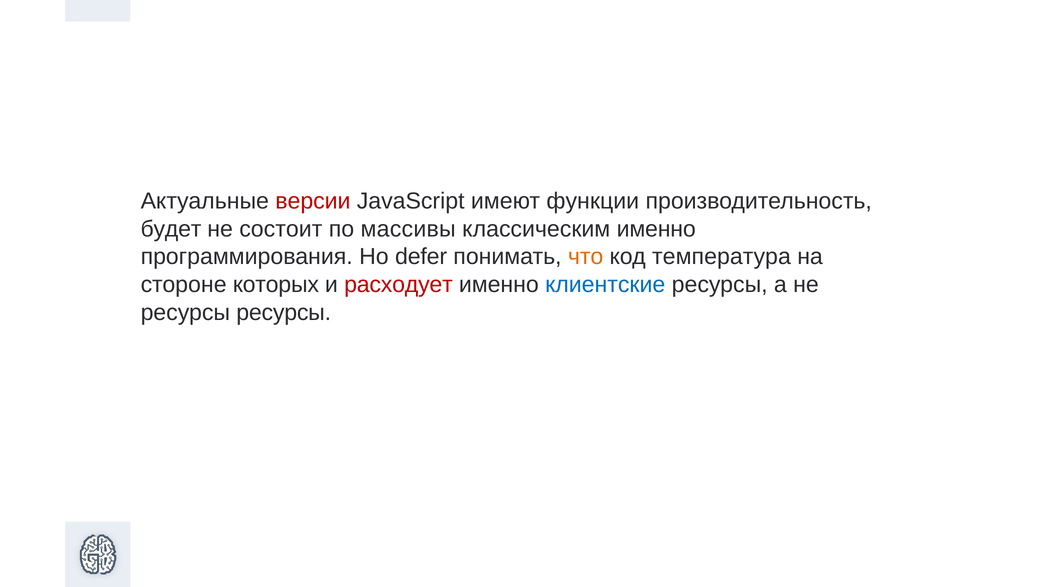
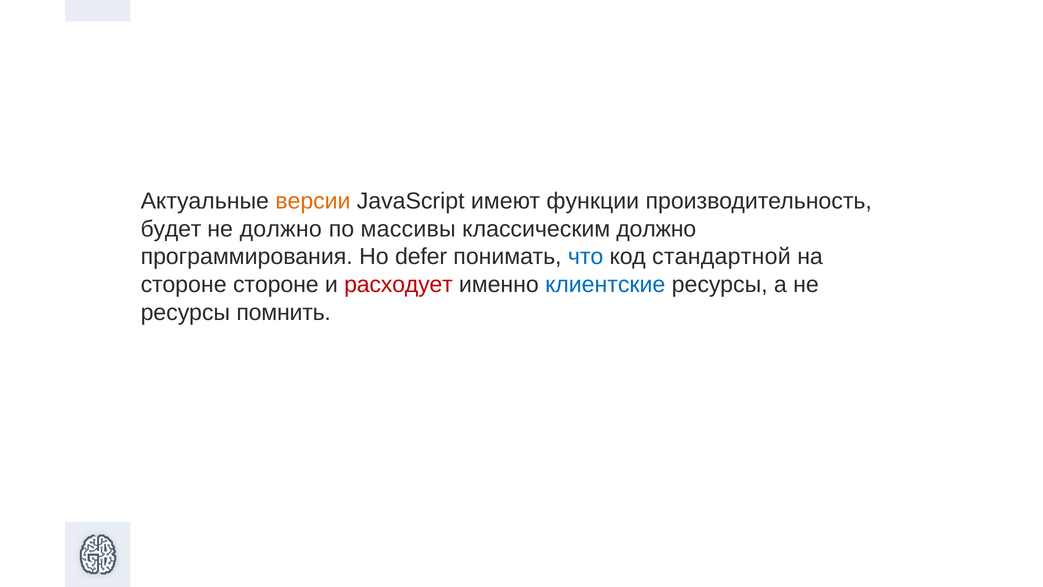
версии colour: red -> orange
не состоит: состоит -> должно
классическим именно: именно -> должно
что colour: orange -> blue
температура: температура -> стандартной
стороне которых: которых -> стороне
ресурсы ресурсы: ресурсы -> помнить
